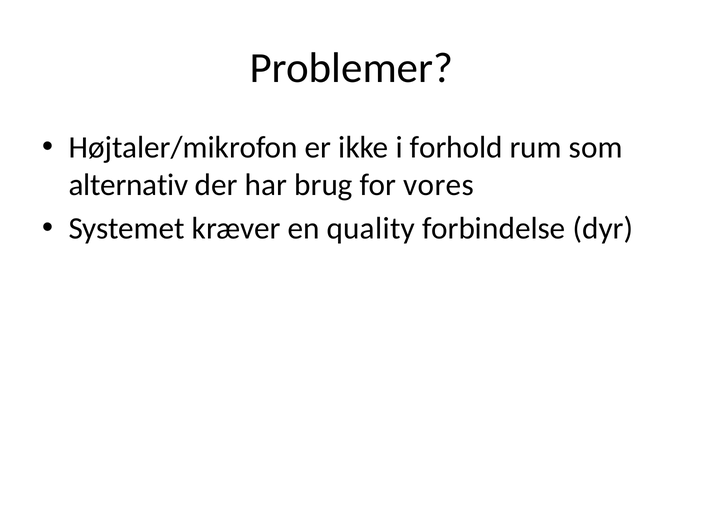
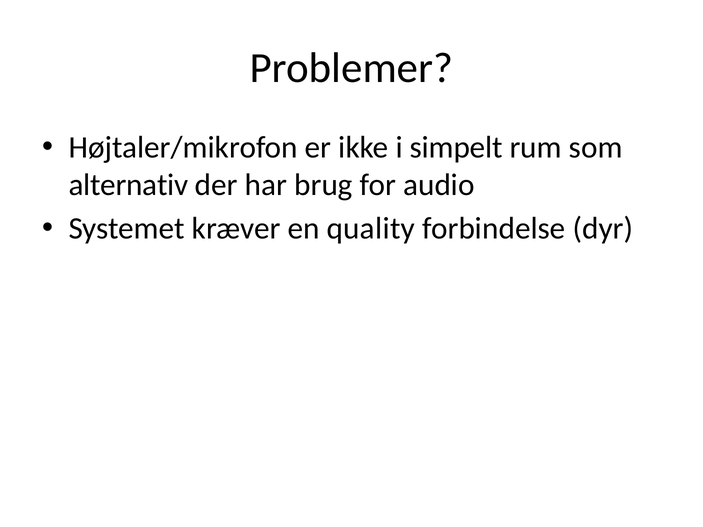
forhold: forhold -> simpelt
vores: vores -> audio
